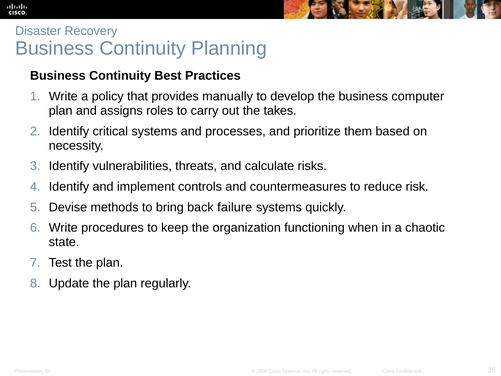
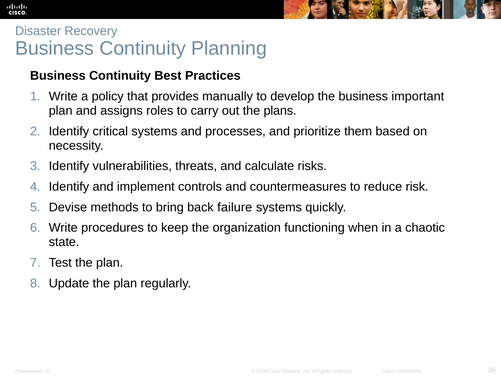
computer: computer -> important
takes: takes -> plans
